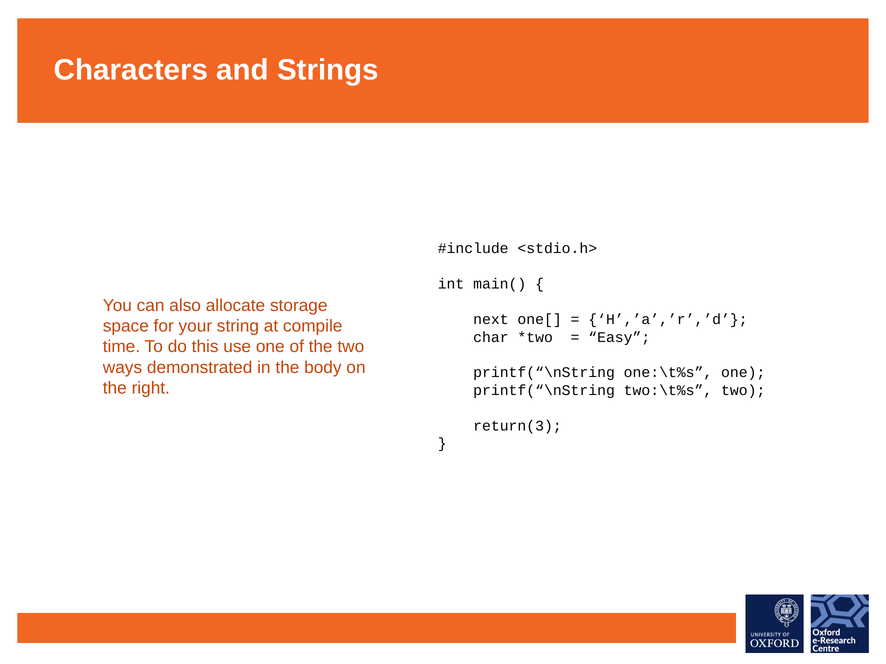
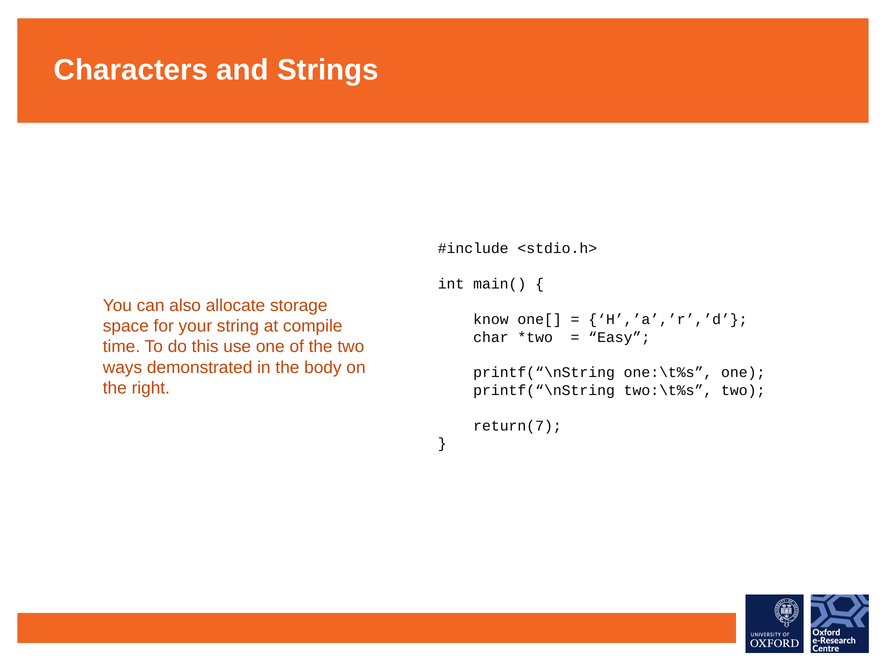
next: next -> know
return(3: return(3 -> return(7
